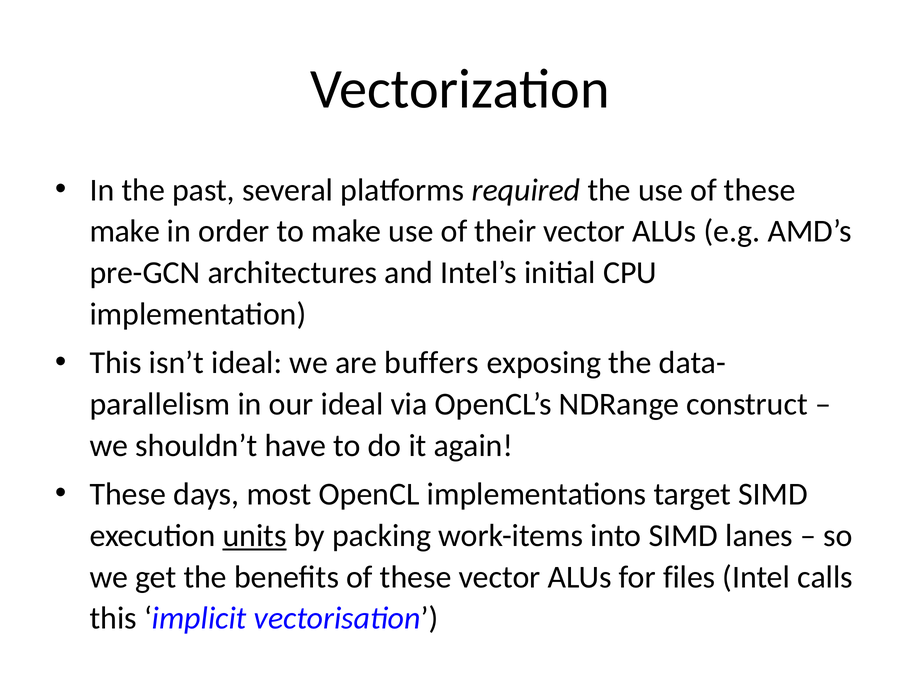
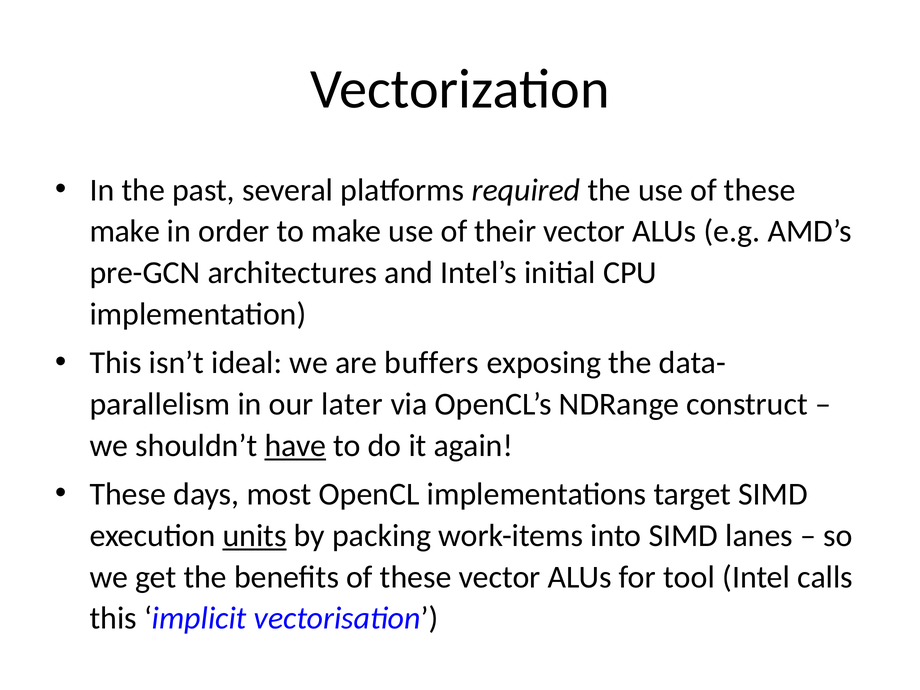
our ideal: ideal -> later
have underline: none -> present
files: files -> tool
